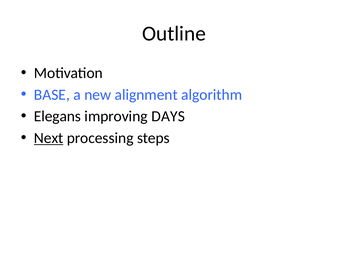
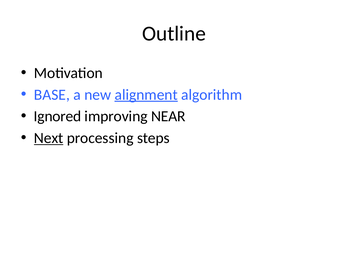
alignment underline: none -> present
Elegans: Elegans -> Ignored
DAYS: DAYS -> NEAR
